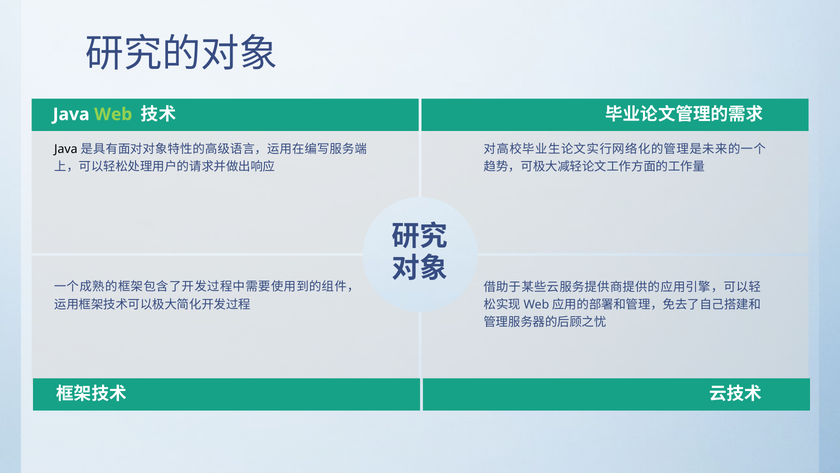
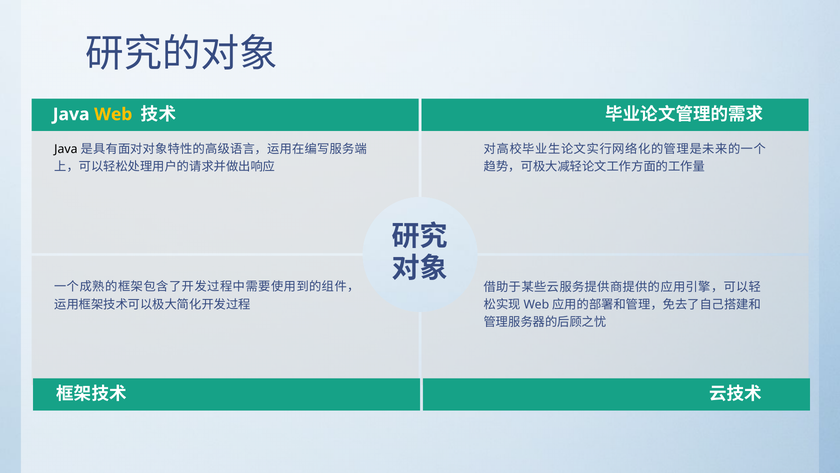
Web colour: light green -> yellow
